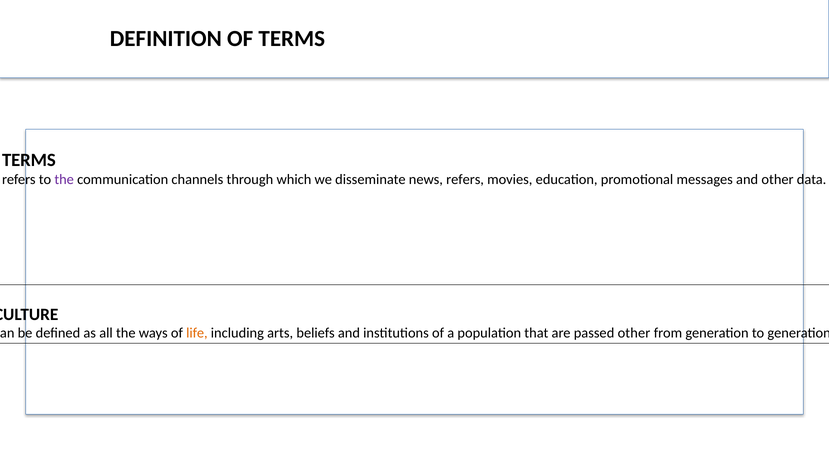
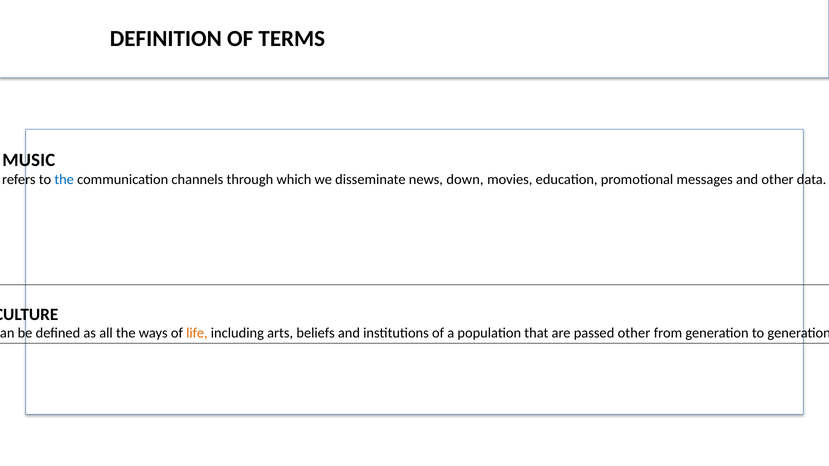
TERMS at (29, 160): TERMS -> MUSIC
the at (64, 180) colour: purple -> blue
news refers: refers -> down
